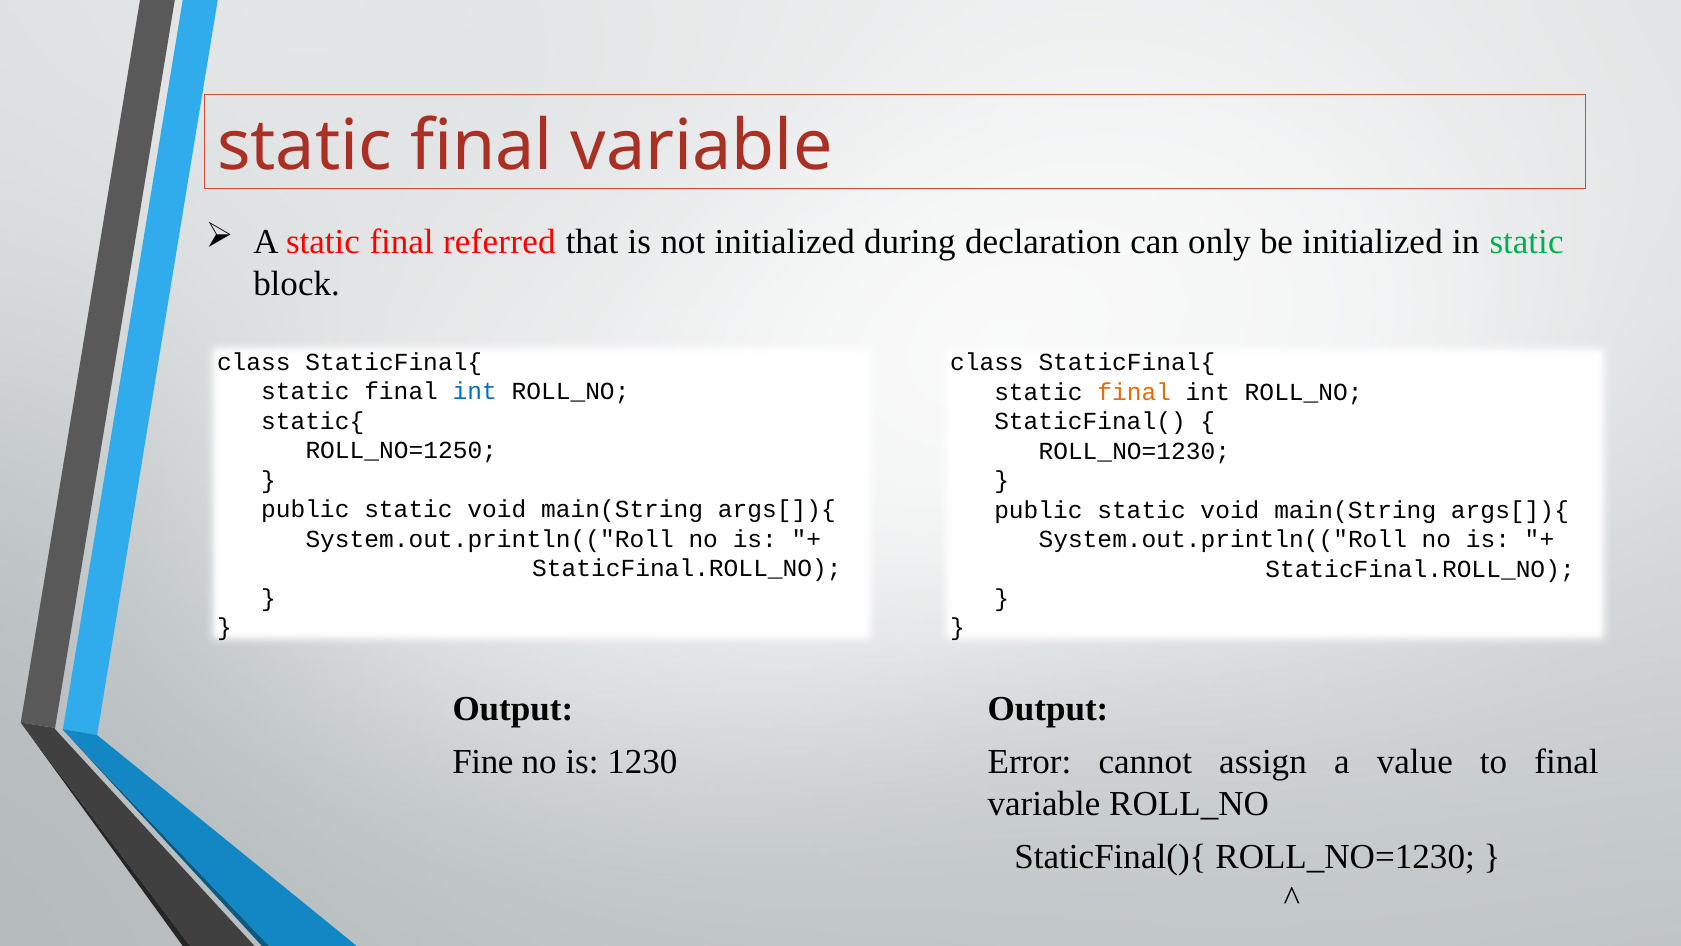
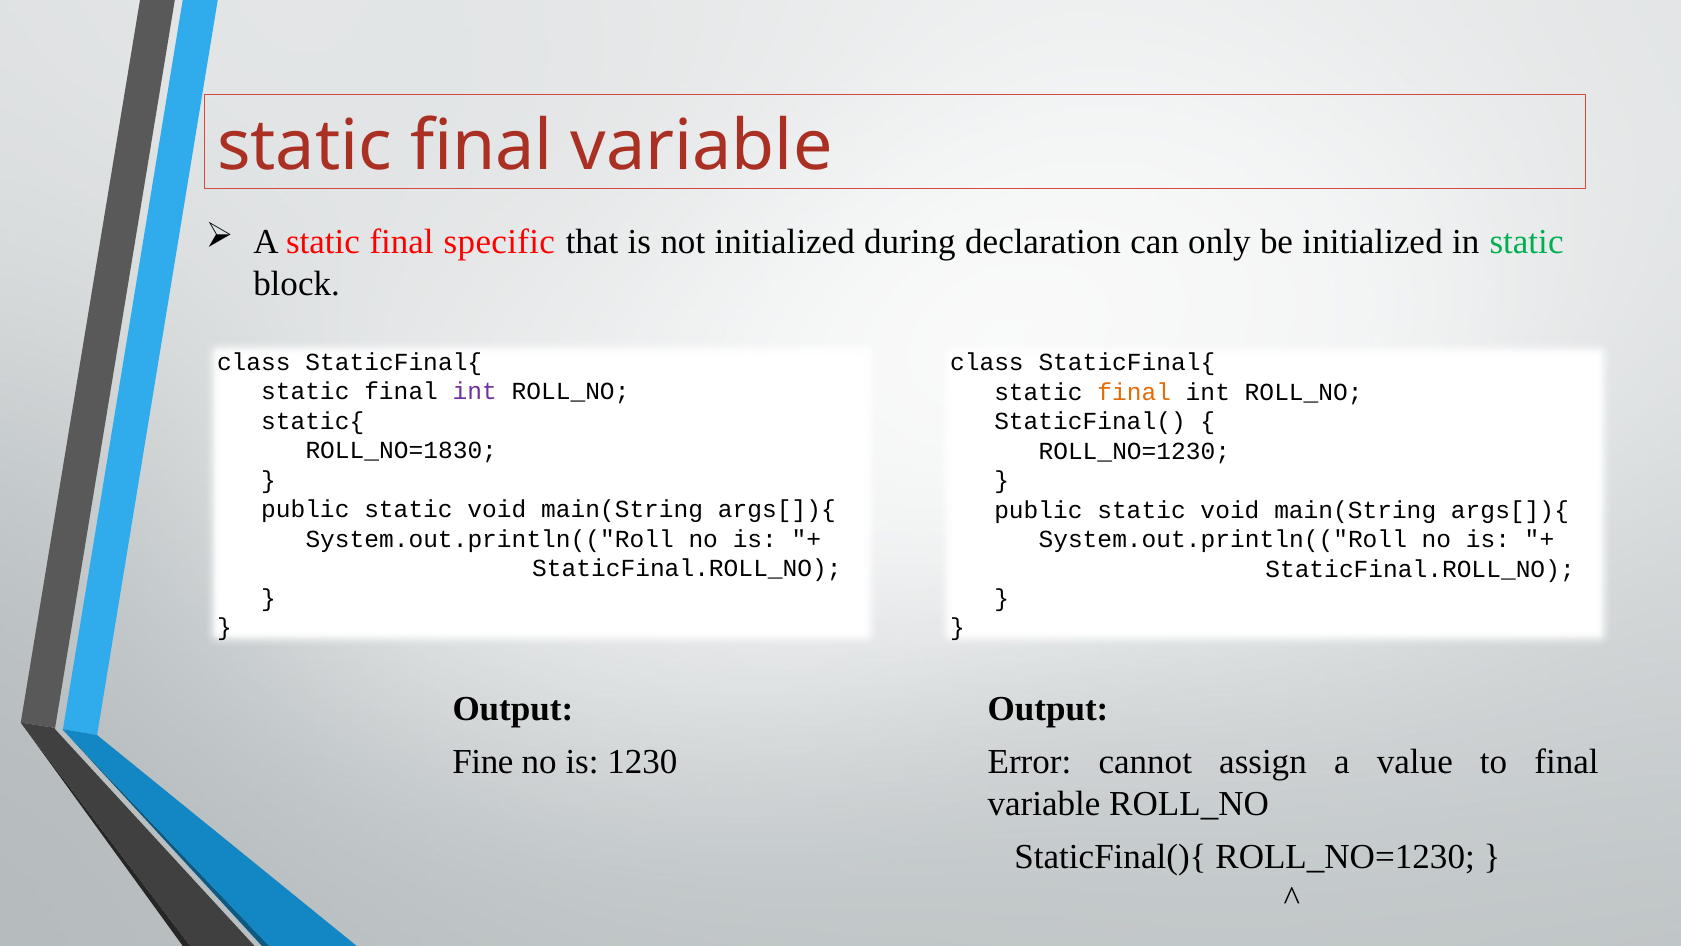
referred: referred -> specific
int at (475, 392) colour: blue -> purple
ROLL_NO=1250: ROLL_NO=1250 -> ROLL_NO=1830
